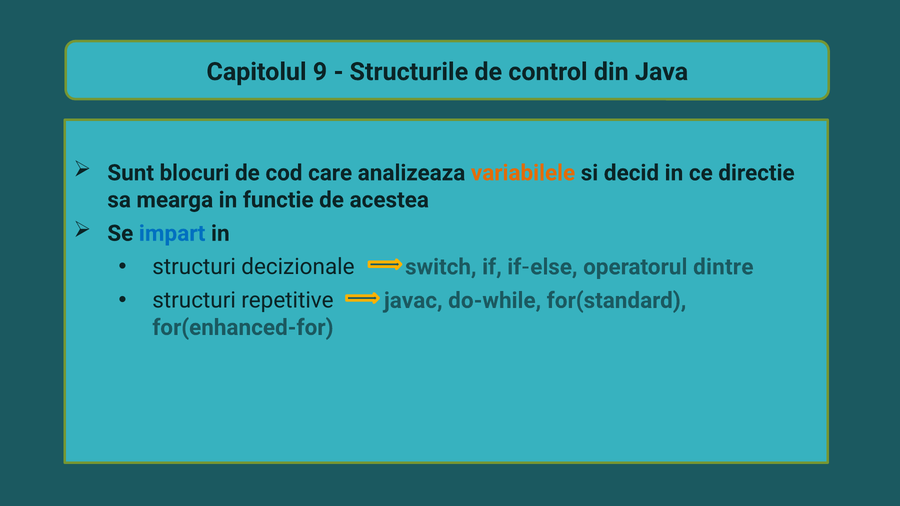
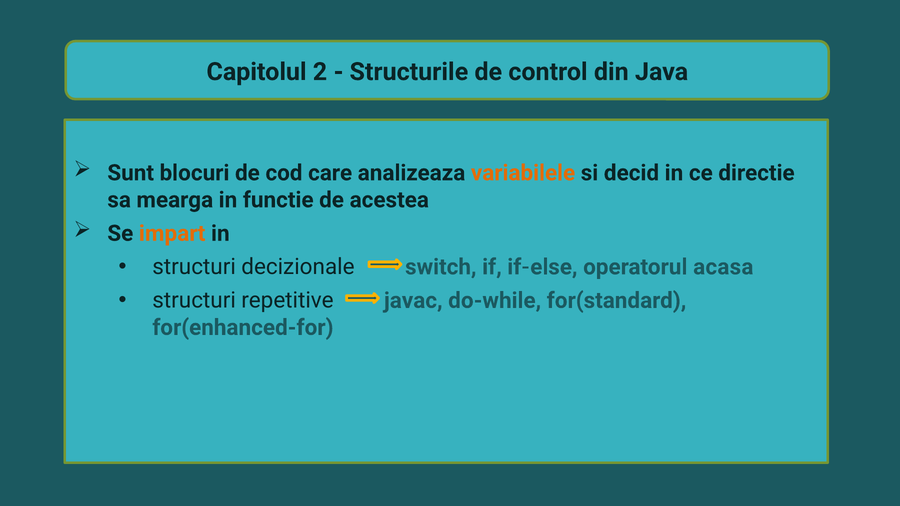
9: 9 -> 2
impart colour: blue -> orange
dintre: dintre -> acasa
